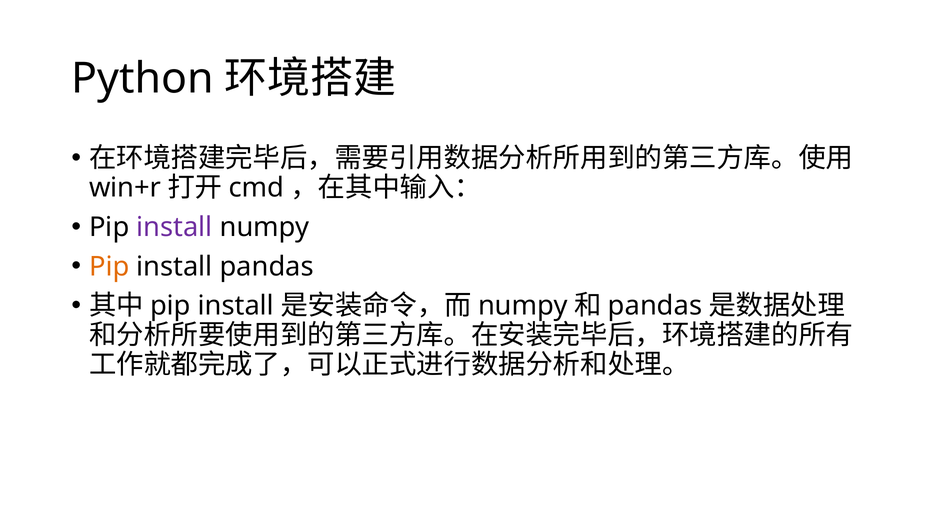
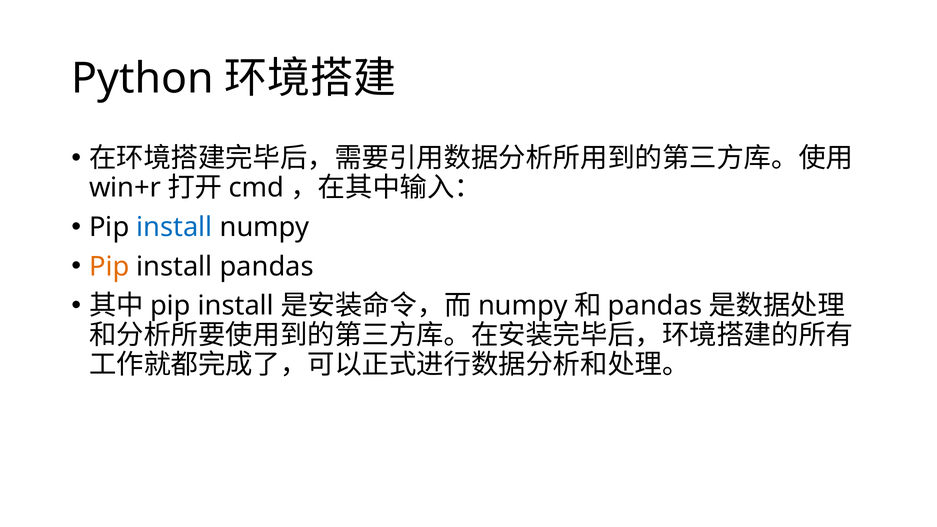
install at (174, 227) colour: purple -> blue
